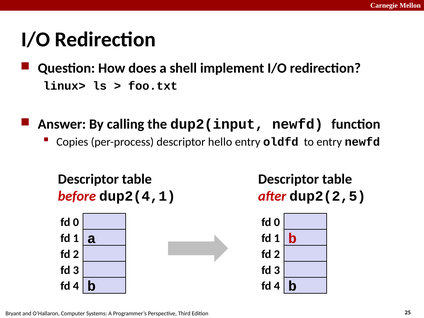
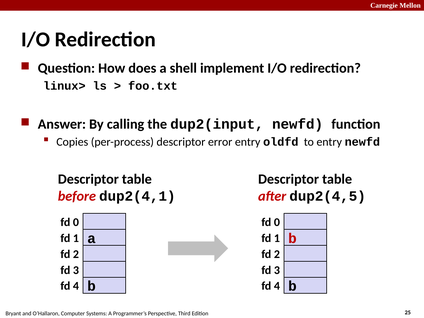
hello: hello -> error
dup2(2,5: dup2(2,5 -> dup2(4,5
